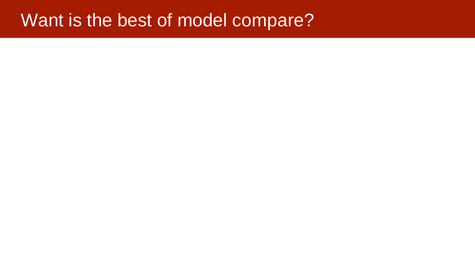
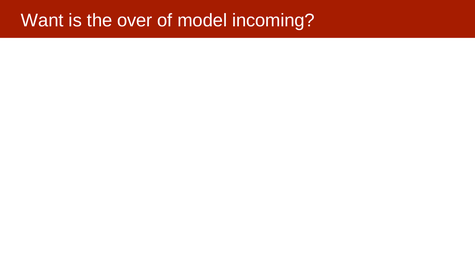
best: best -> over
compare: compare -> incoming
